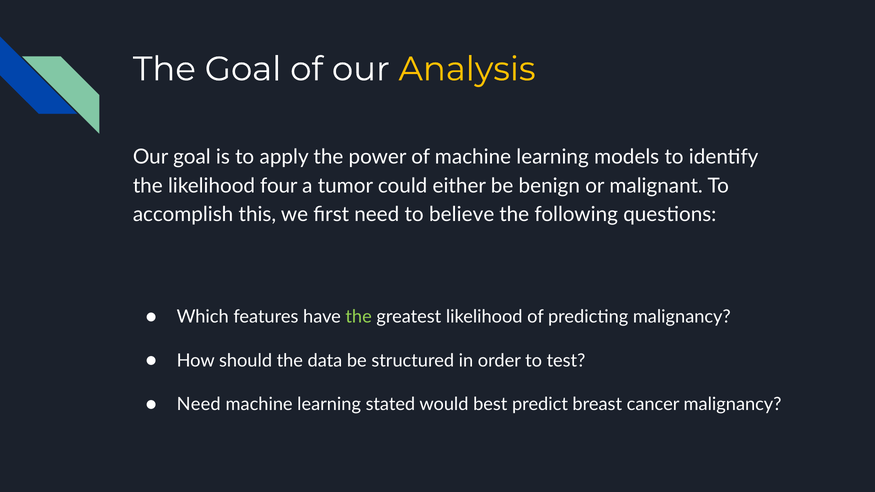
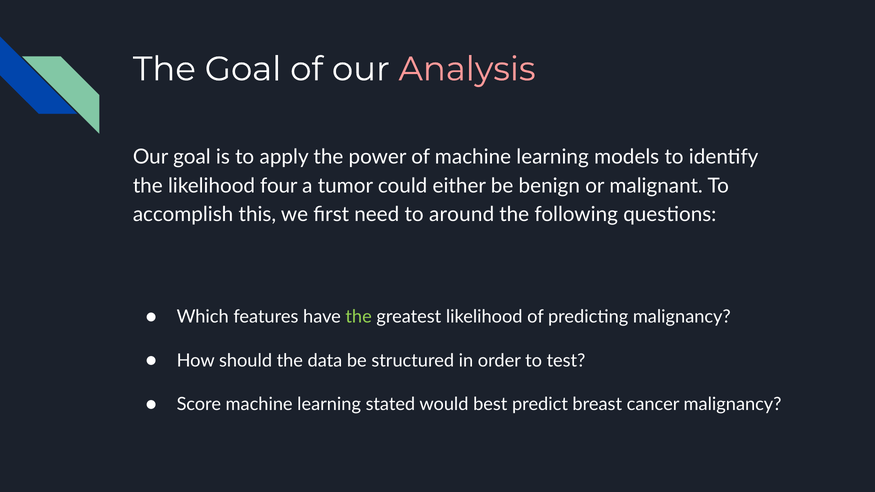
Analysis colour: yellow -> pink
believe: believe -> around
Need at (199, 405): Need -> Score
